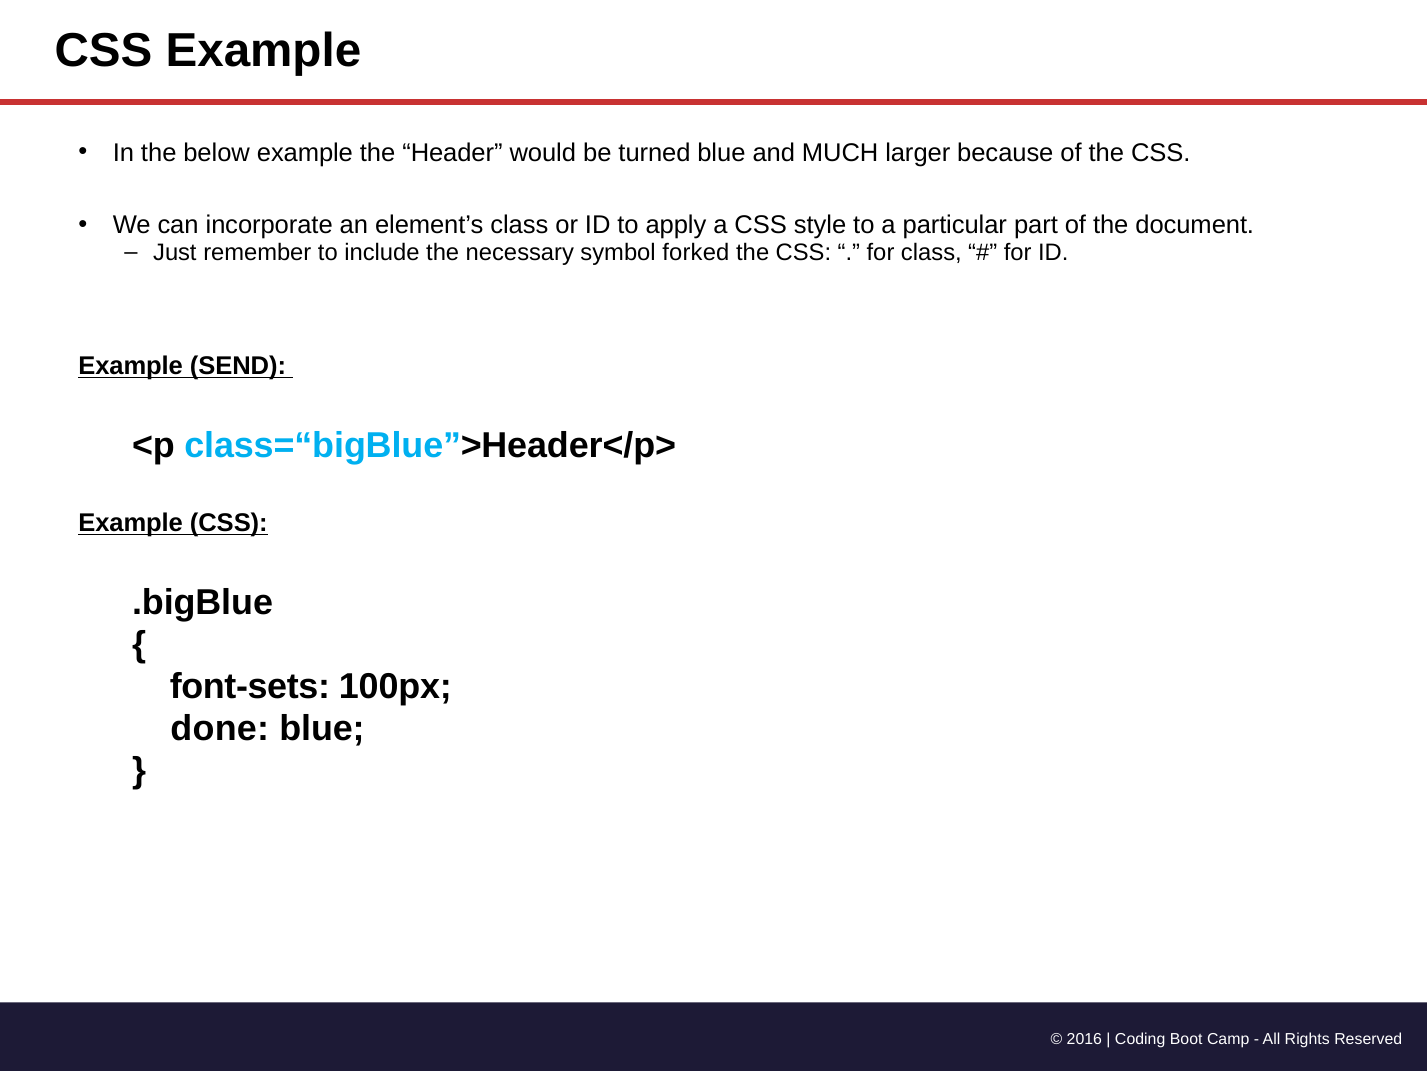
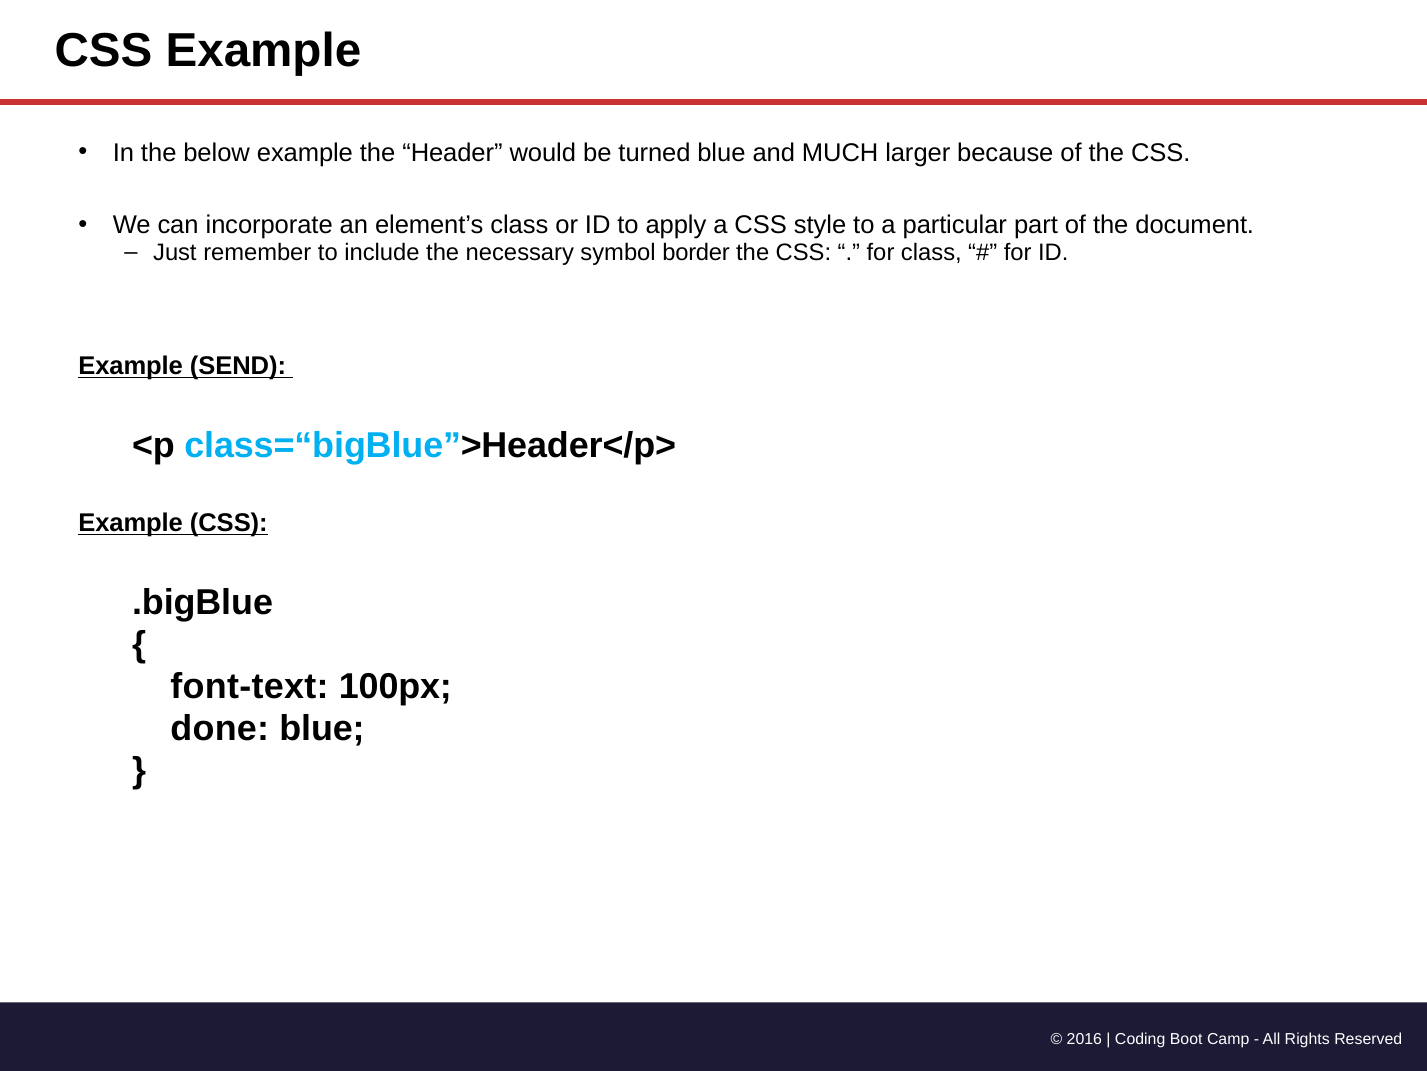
forked: forked -> border
font-sets: font-sets -> font-text
